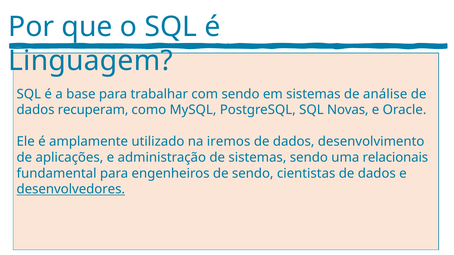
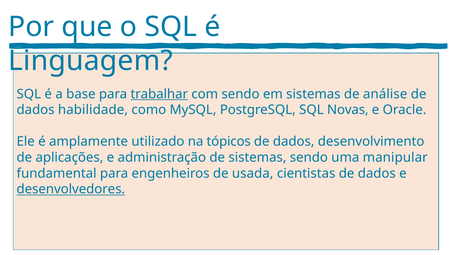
trabalhar underline: none -> present
recuperam: recuperam -> habilidade
iremos: iremos -> tópicos
relacionais: relacionais -> manipular
de sendo: sendo -> usada
